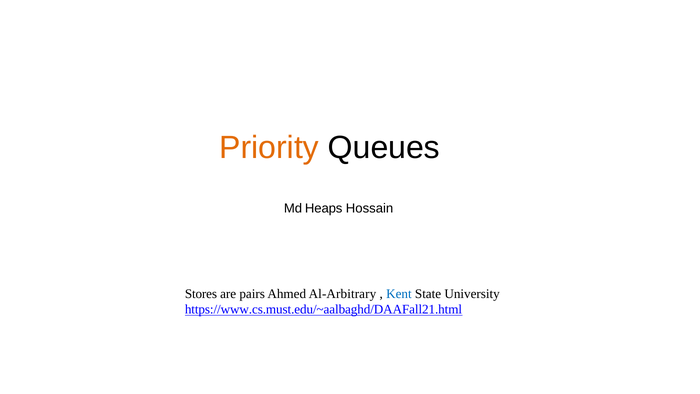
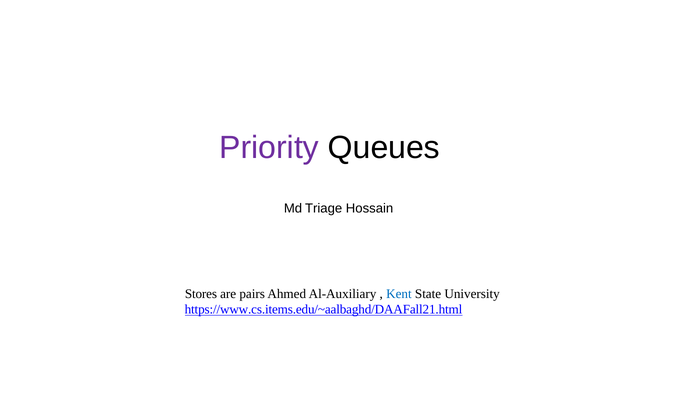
Priority colour: orange -> purple
Heaps: Heaps -> Triage
Al-Arbitrary: Al-Arbitrary -> Al-Auxiliary
https://www.cs.must.edu/~aalbaghd/DAAFall21.html: https://www.cs.must.edu/~aalbaghd/DAAFall21.html -> https://www.cs.items.edu/~aalbaghd/DAAFall21.html
